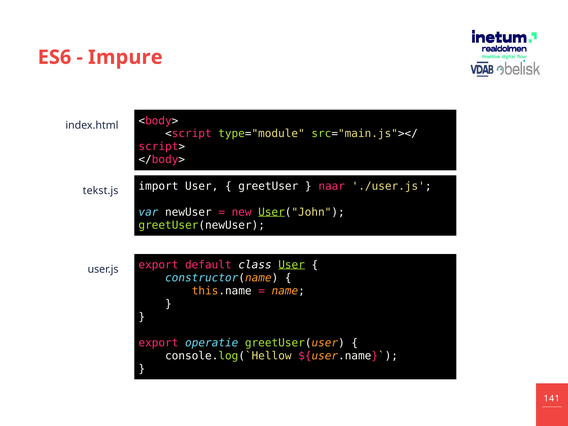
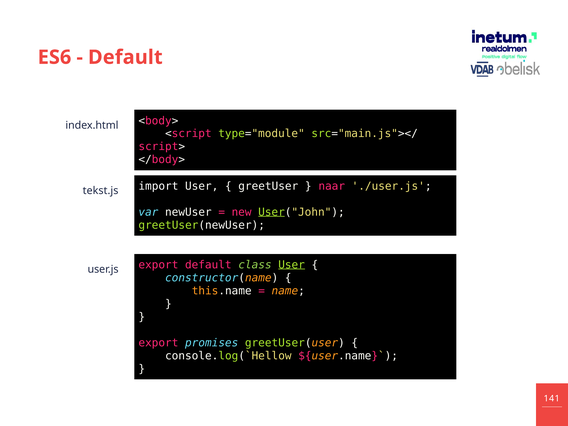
Impure at (125, 57): Impure -> Default
class colour: white -> light green
operatie: operatie -> promises
